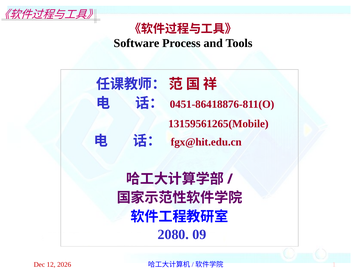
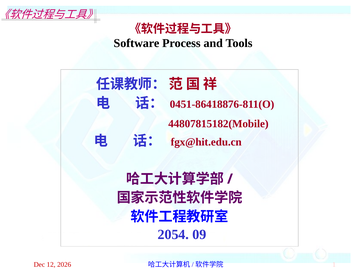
13159561265(Mobile: 13159561265(Mobile -> 44807815182(Mobile
2080: 2080 -> 2054
